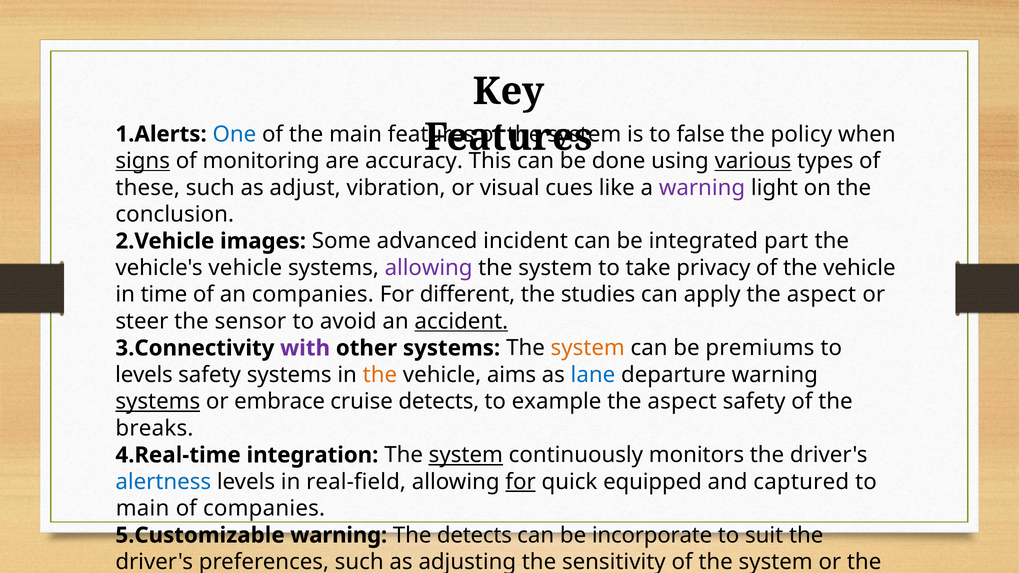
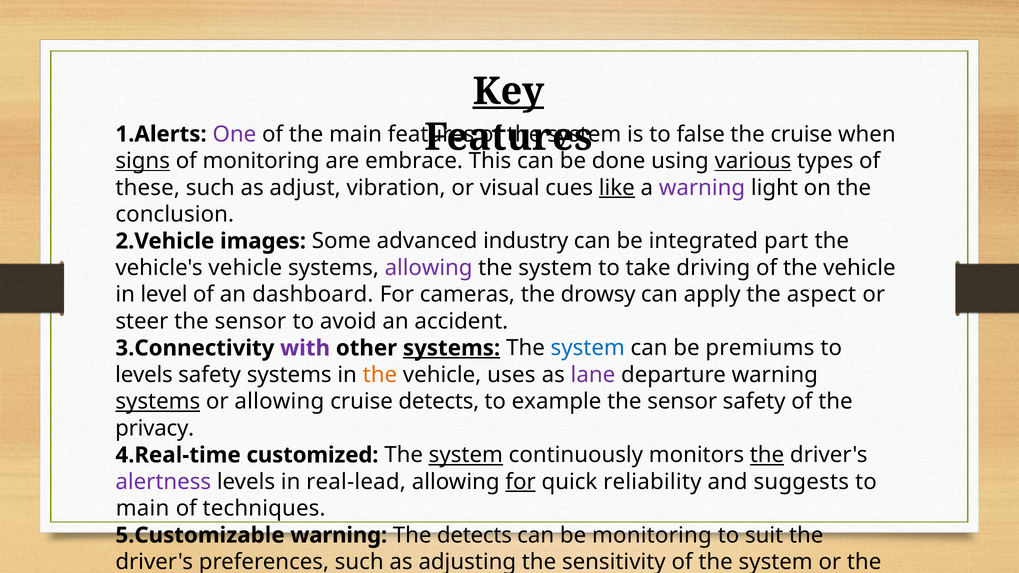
Key underline: none -> present
One colour: blue -> purple
the policy: policy -> cruise
accuracy: accuracy -> embrace
like underline: none -> present
incident: incident -> industry
privacy: privacy -> driving
time: time -> level
an companies: companies -> dashboard
different: different -> cameras
studies: studies -> drowsy
accident underline: present -> none
systems at (452, 348) underline: none -> present
system at (588, 348) colour: orange -> blue
aims: aims -> uses
lane colour: blue -> purple
or embrace: embrace -> allowing
aspect at (682, 402): aspect -> sensor
breaks: breaks -> privacy
integration: integration -> customized
the at (767, 455) underline: none -> present
alertness colour: blue -> purple
real-field: real-field -> real-lead
equipped: equipped -> reliability
captured: captured -> suggests
of companies: companies -> techniques
be incorporate: incorporate -> monitoring
